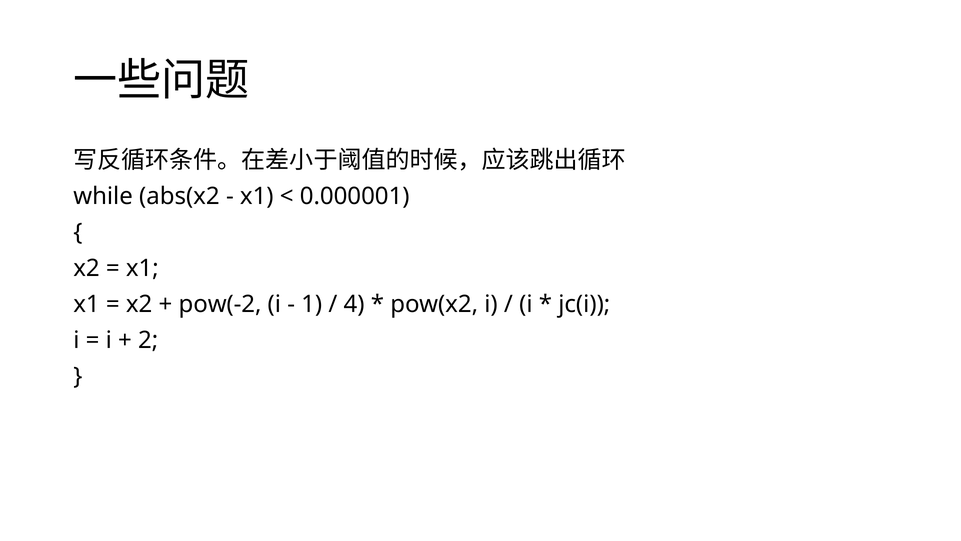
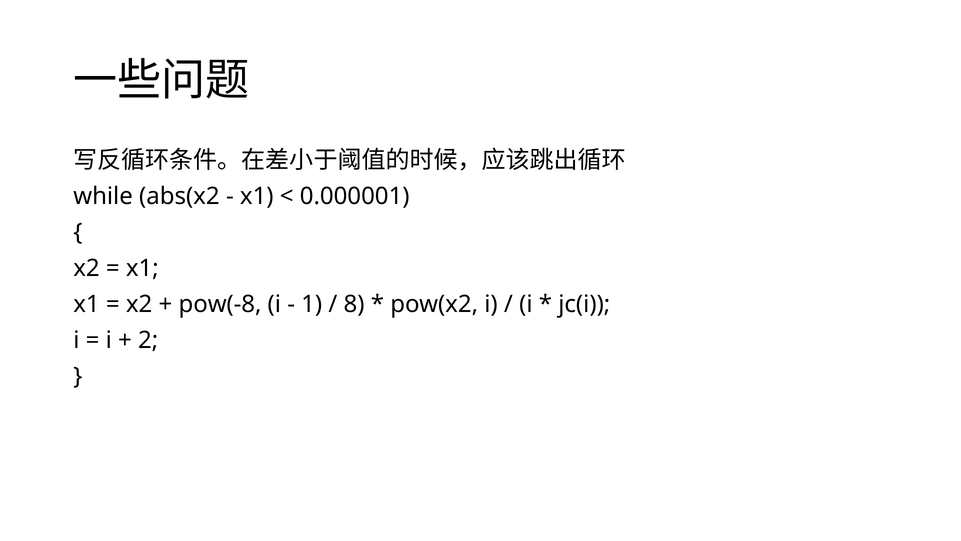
pow(-2: pow(-2 -> pow(-8
4: 4 -> 8
